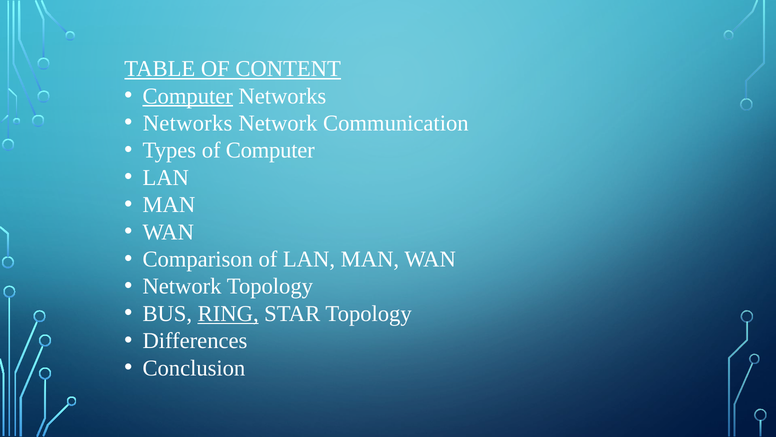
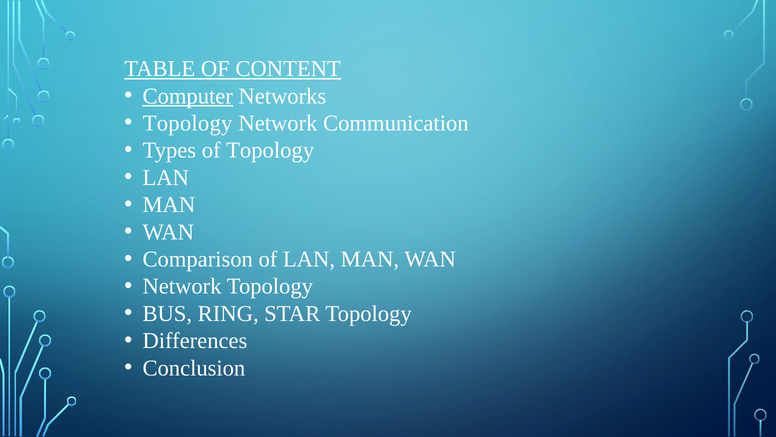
Networks at (188, 123): Networks -> Topology
of Computer: Computer -> Topology
RING underline: present -> none
